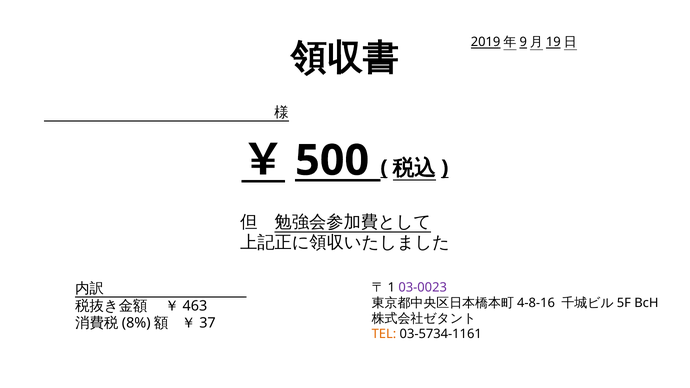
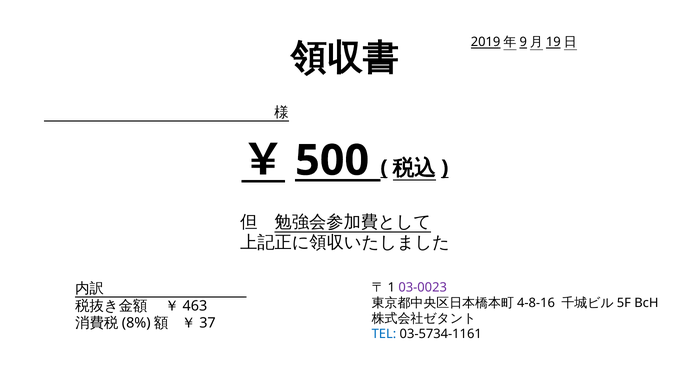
TEL colour: orange -> blue
